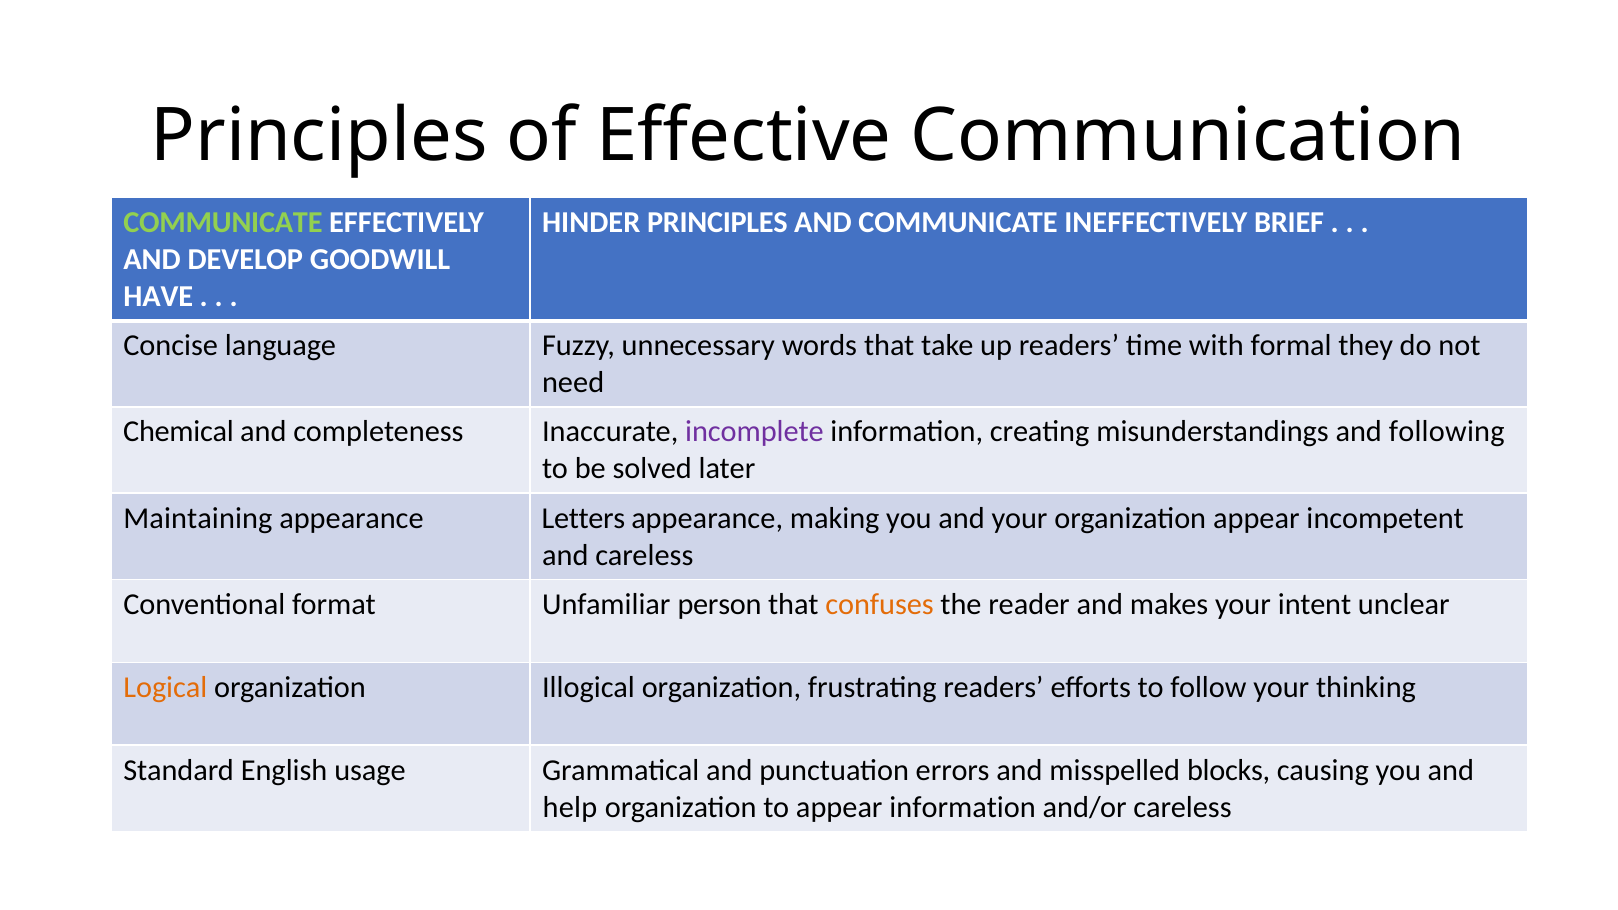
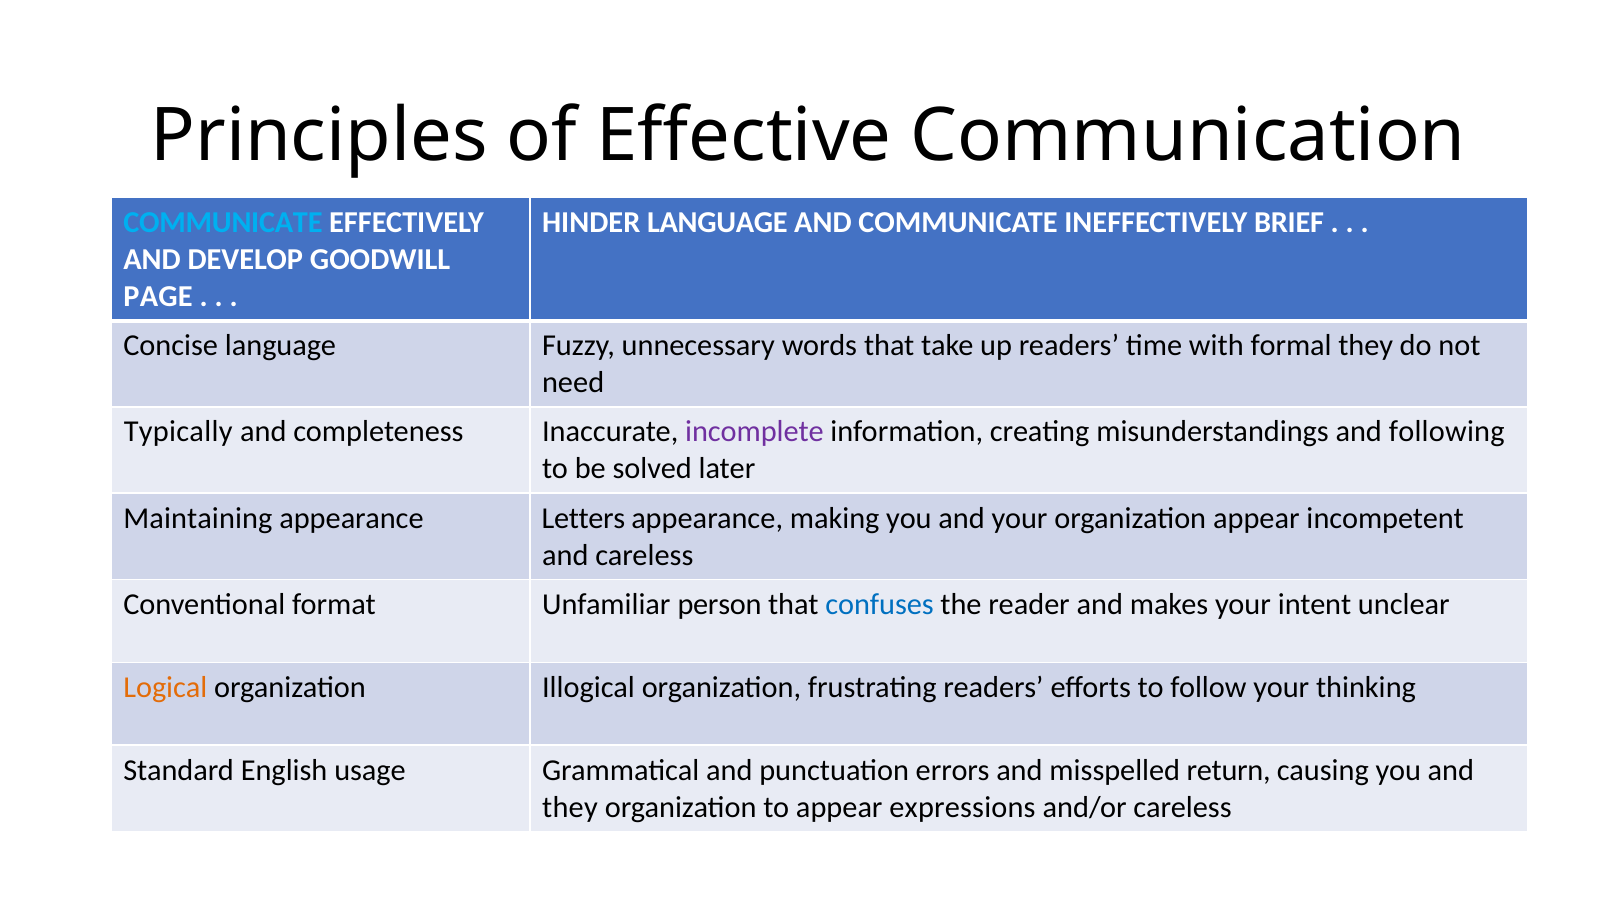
COMMUNICATE at (223, 223) colour: light green -> light blue
HINDER PRINCIPLES: PRINCIPLES -> LANGUAGE
HAVE: HAVE -> PAGE
Chemical: Chemical -> Typically
confuses colour: orange -> blue
blocks: blocks -> return
help at (570, 807): help -> they
appear information: information -> expressions
